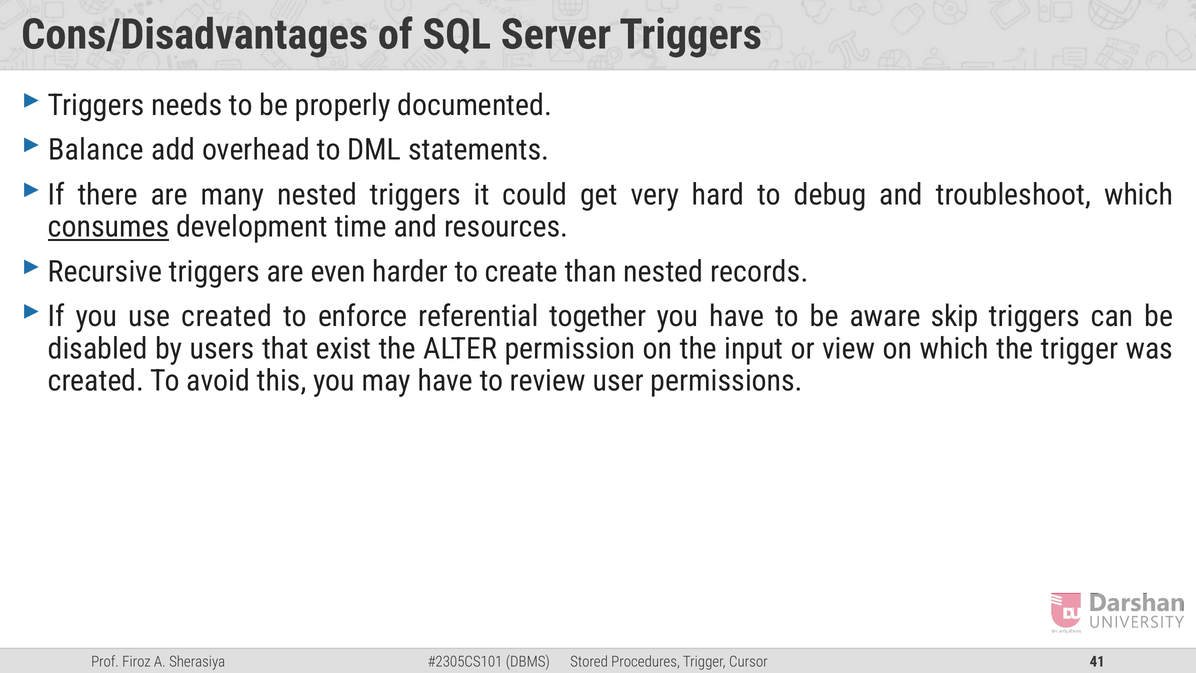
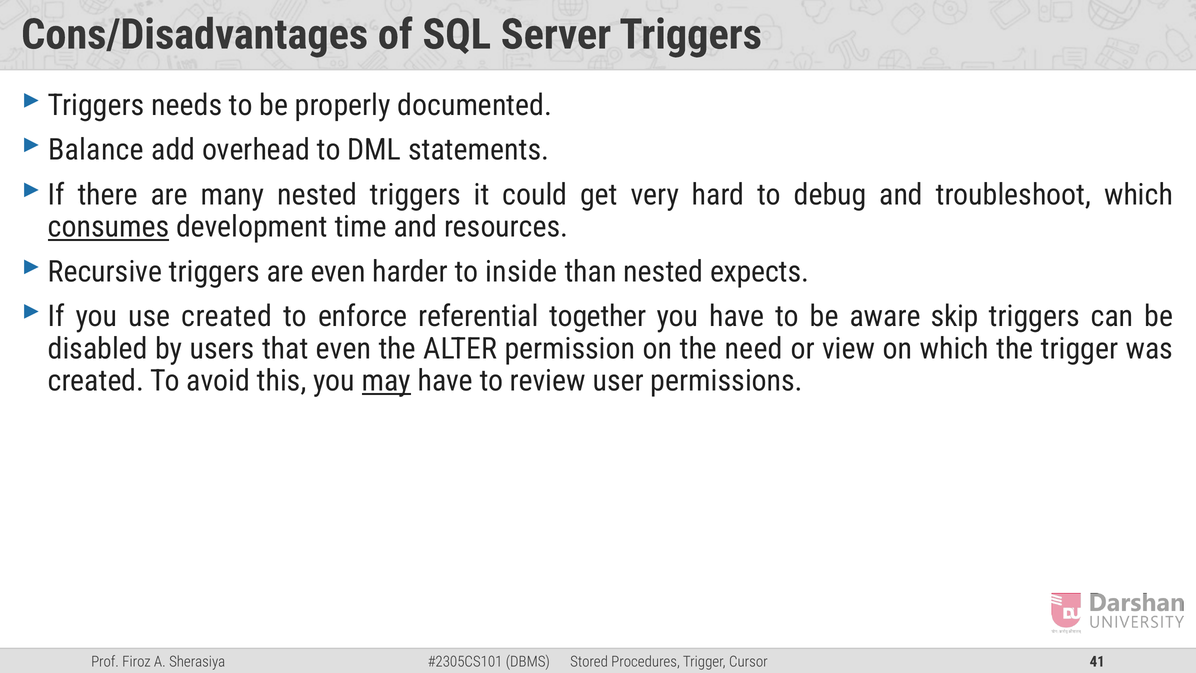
create: create -> inside
records: records -> expects
that exist: exist -> even
input: input -> need
may underline: none -> present
